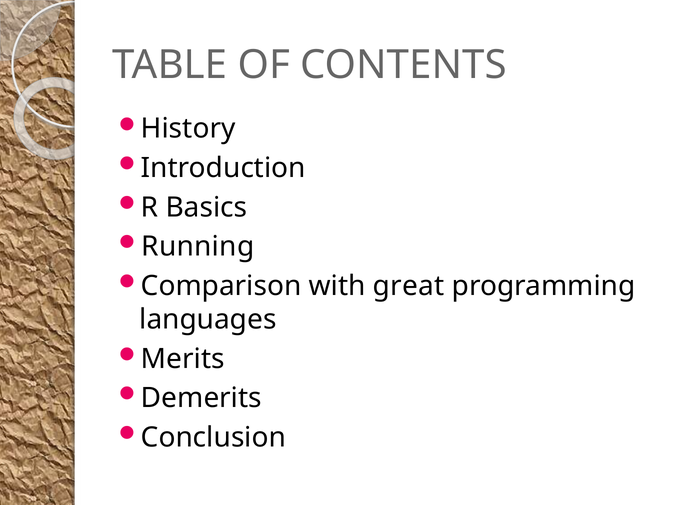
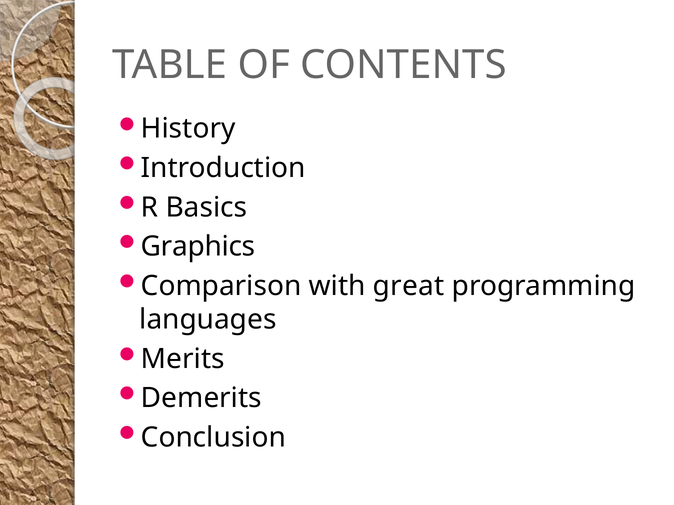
Running: Running -> Graphics
